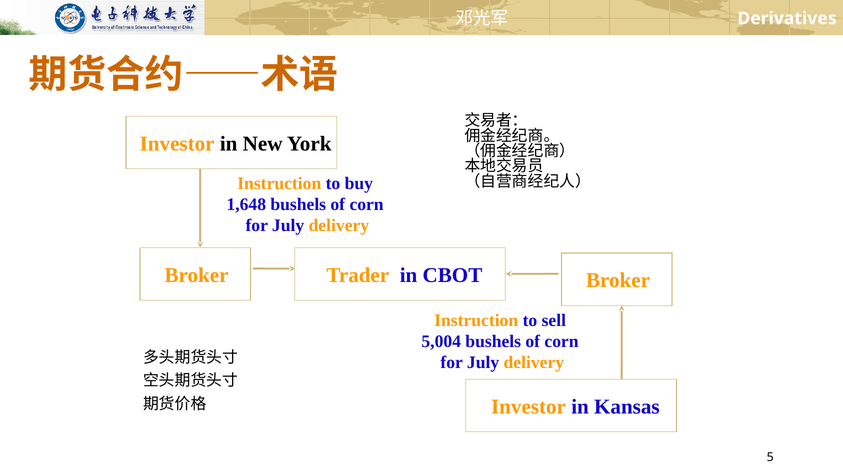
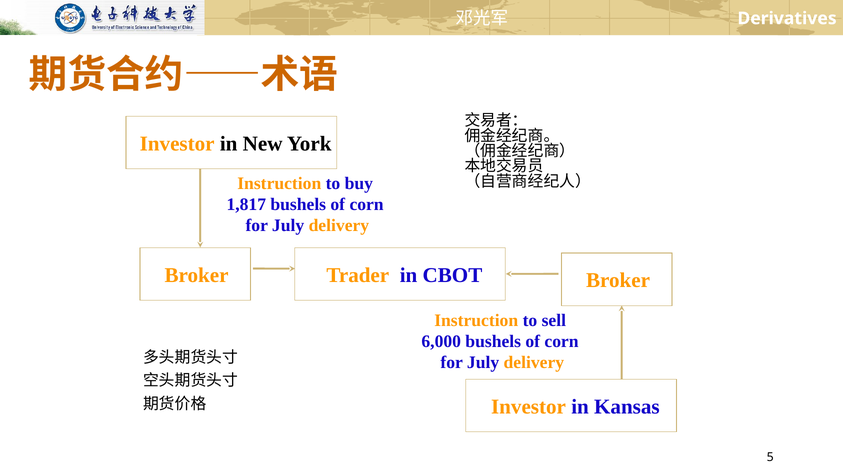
1,648: 1,648 -> 1,817
5,004: 5,004 -> 6,000
